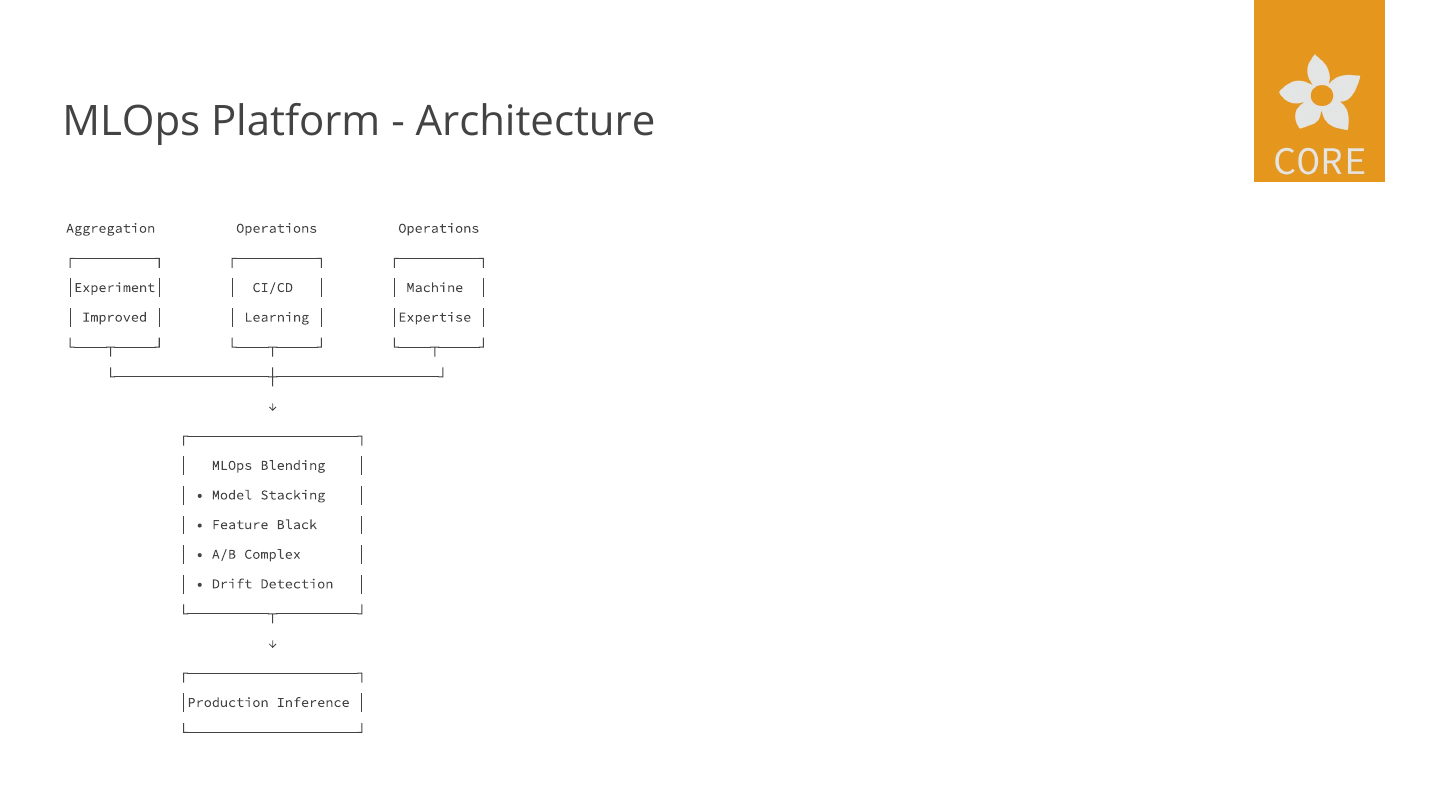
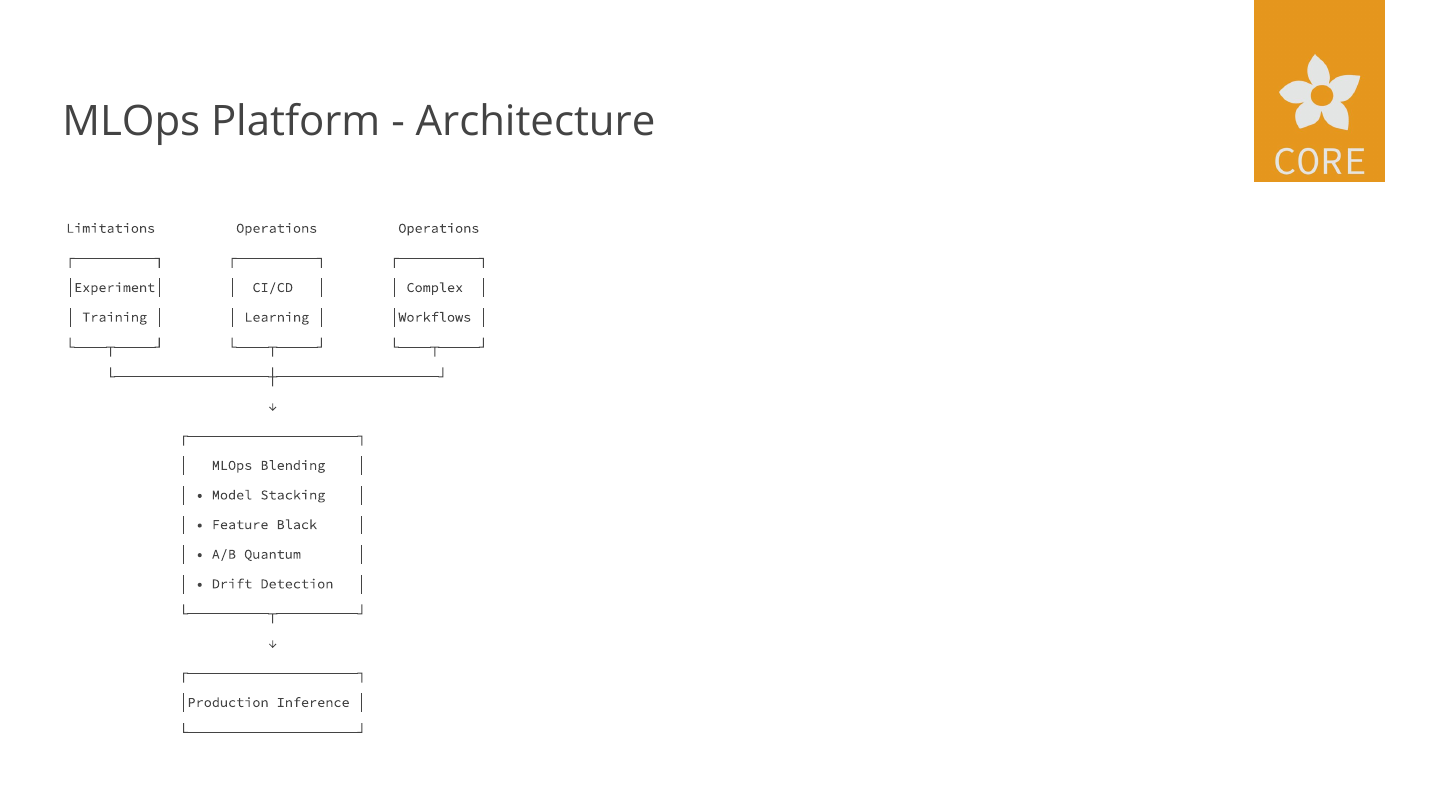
Aggregation: Aggregation -> Limitations
Machine: Machine -> Complex
Improved: Improved -> Training
│Expertise: │Expertise -> │Workflows
Complex: Complex -> Quantum
